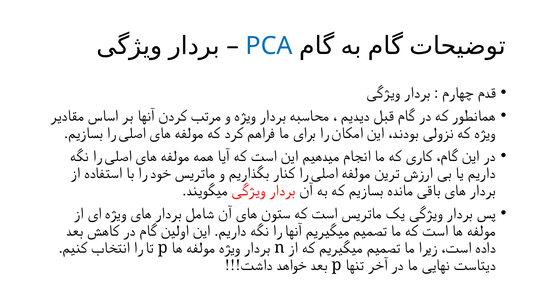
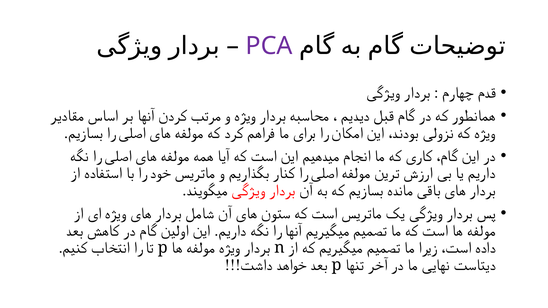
PCA colour: blue -> purple
